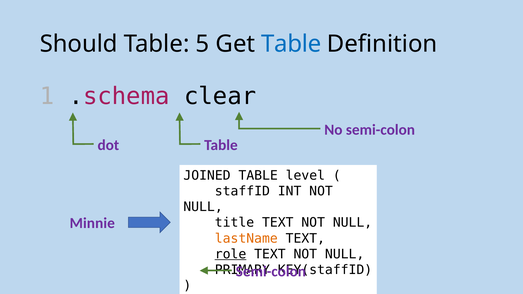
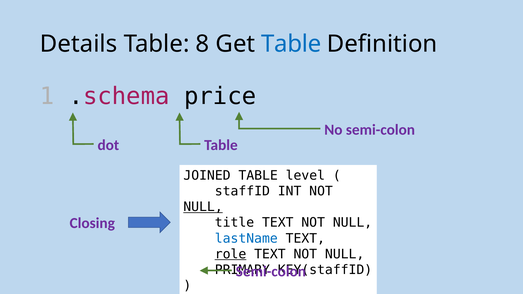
Should: Should -> Details
5: 5 -> 8
clear: clear -> price
NULL at (203, 207) underline: none -> present
Minnie: Minnie -> Closing
lastName colour: orange -> blue
